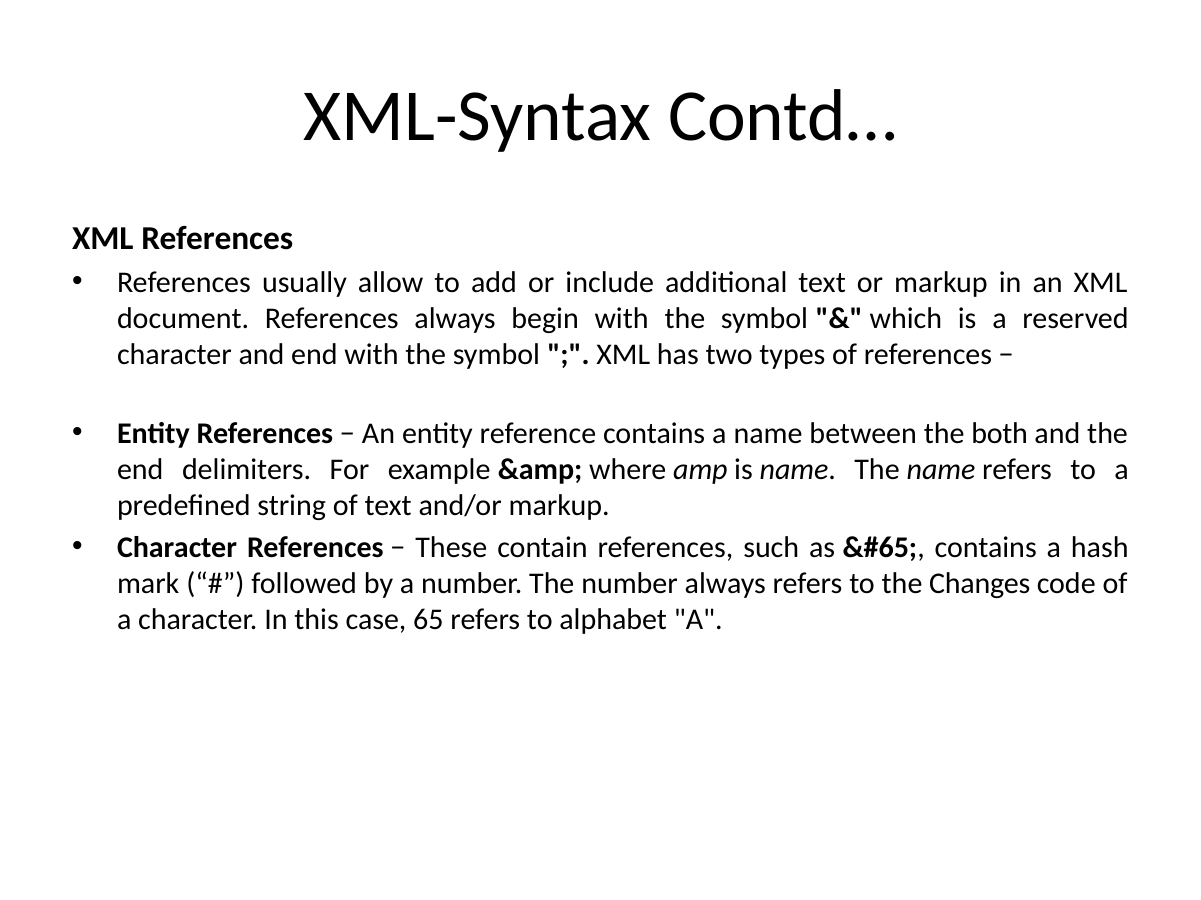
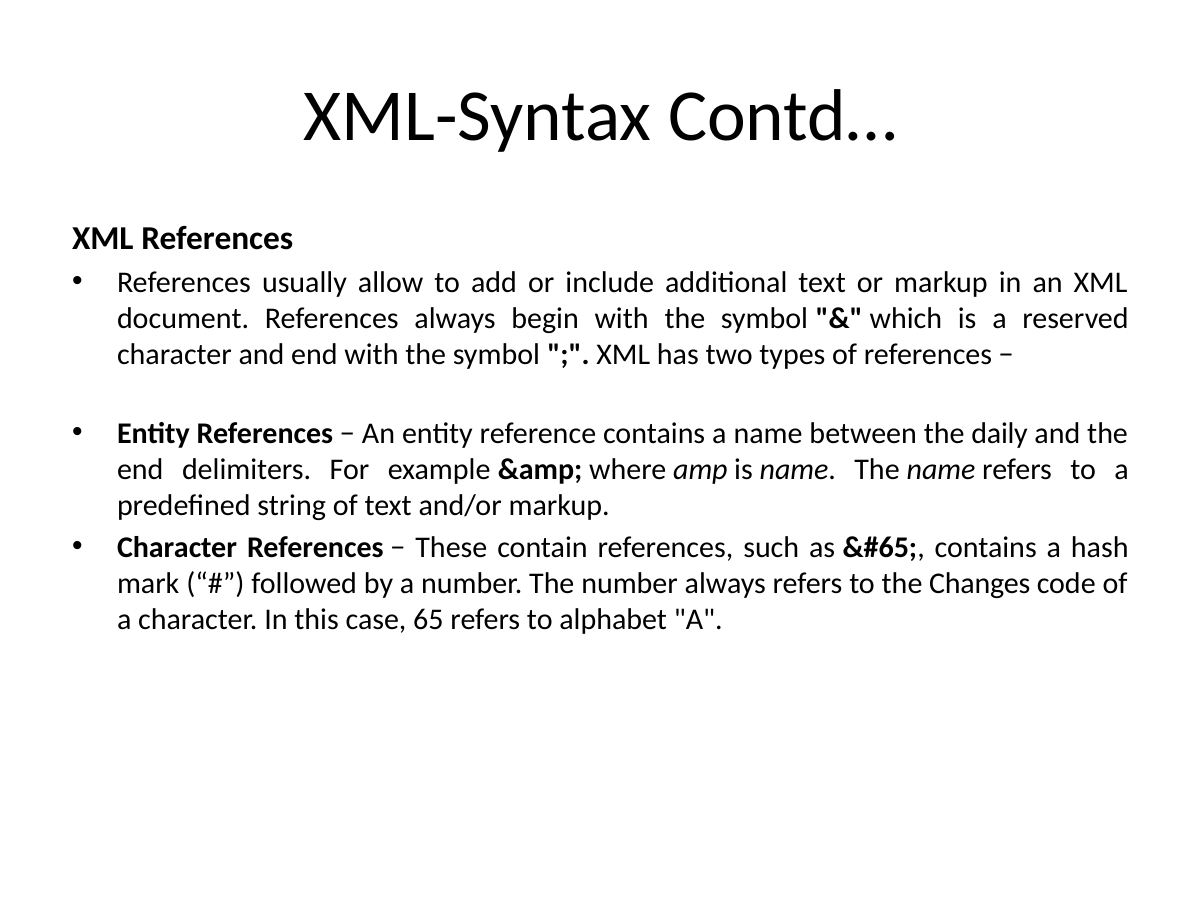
both: both -> daily
